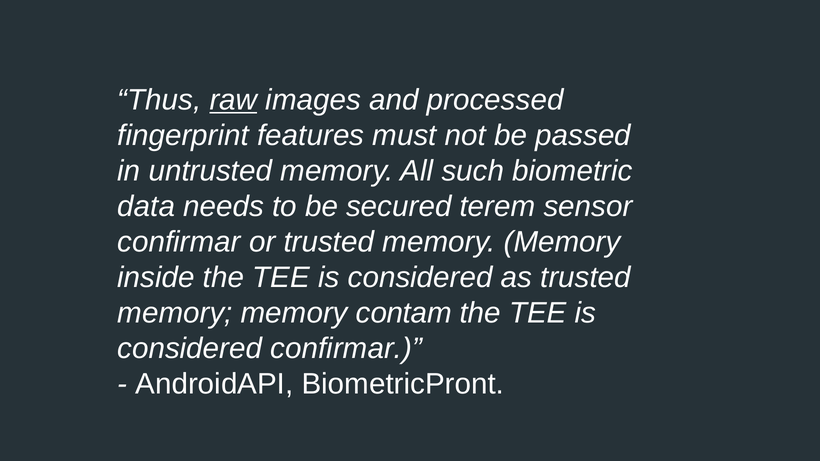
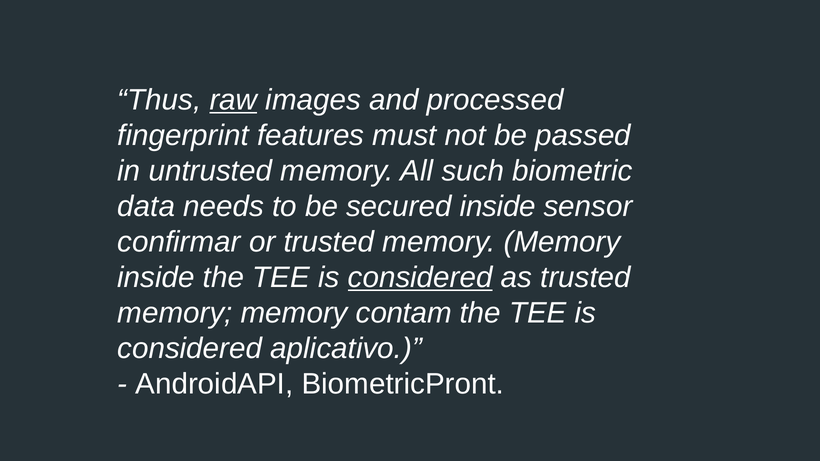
secured terem: terem -> inside
considered at (420, 278) underline: none -> present
considered confirmar: confirmar -> aplicativo
